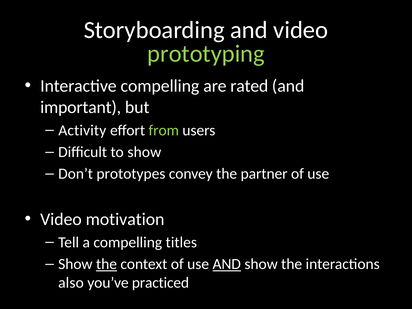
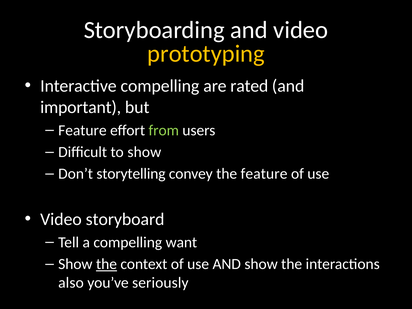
prototyping colour: light green -> yellow
Activity at (82, 130): Activity -> Feature
prototypes: prototypes -> storytelling
the partner: partner -> feature
motivation: motivation -> storyboard
titles: titles -> want
AND at (227, 264) underline: present -> none
practiced: practiced -> seriously
